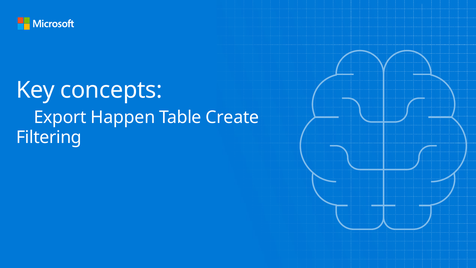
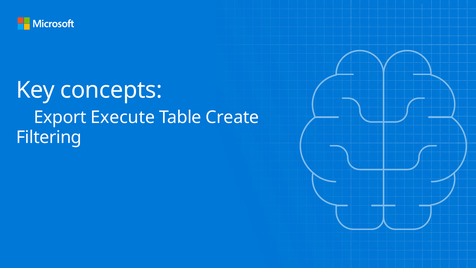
Happen: Happen -> Execute
